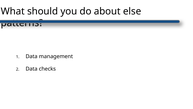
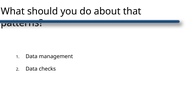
else: else -> that
